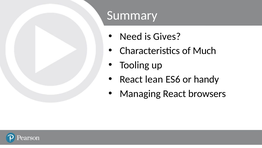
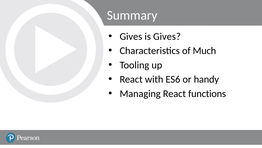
Need at (131, 36): Need -> Gives
lean: lean -> with
browsers: browsers -> functions
